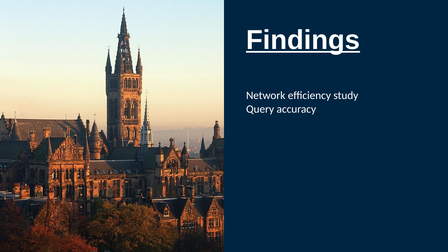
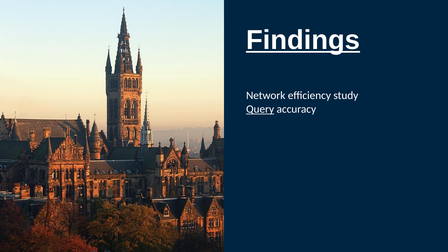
Query underline: none -> present
